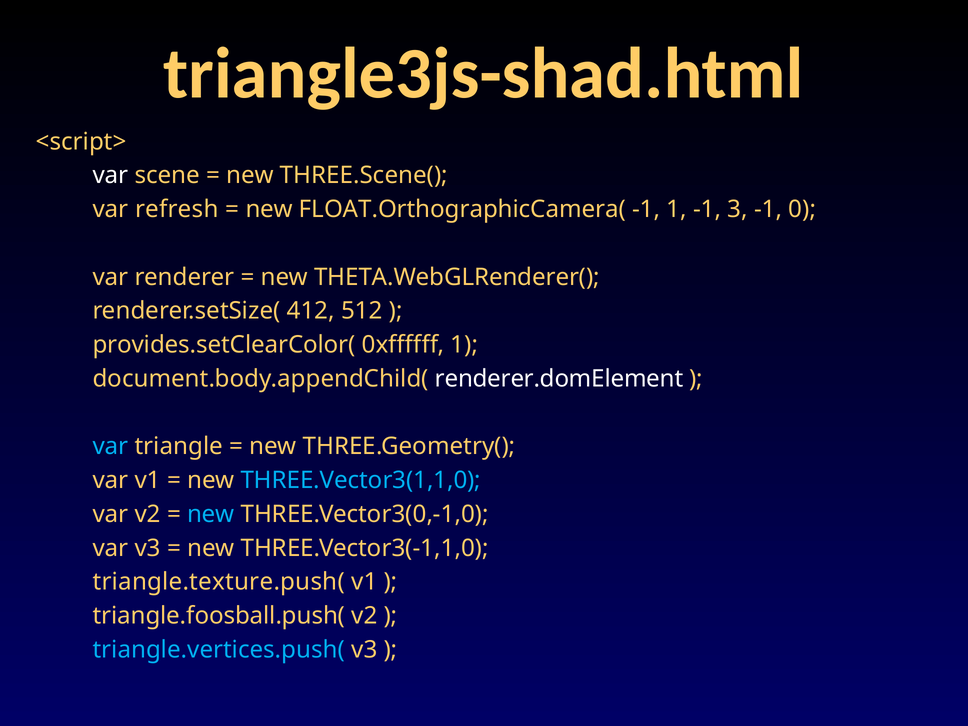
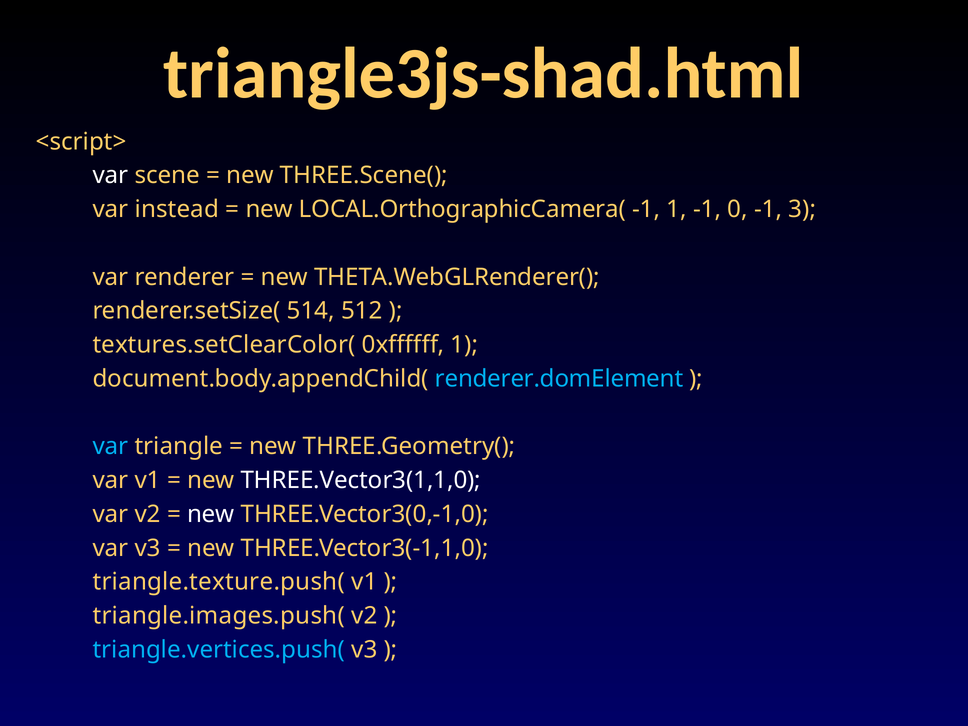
refresh: refresh -> instead
FLOAT.OrthographicCamera(: FLOAT.OrthographicCamera( -> LOCAL.OrthographicCamera(
3: 3 -> 0
0: 0 -> 3
412: 412 -> 514
provides.setClearColor(: provides.setClearColor( -> textures.setClearColor(
renderer.domElement colour: white -> light blue
THREE.Vector3(1,1,0 colour: light blue -> white
new at (211, 514) colour: light blue -> white
triangle.foosball.push(: triangle.foosball.push( -> triangle.images.push(
